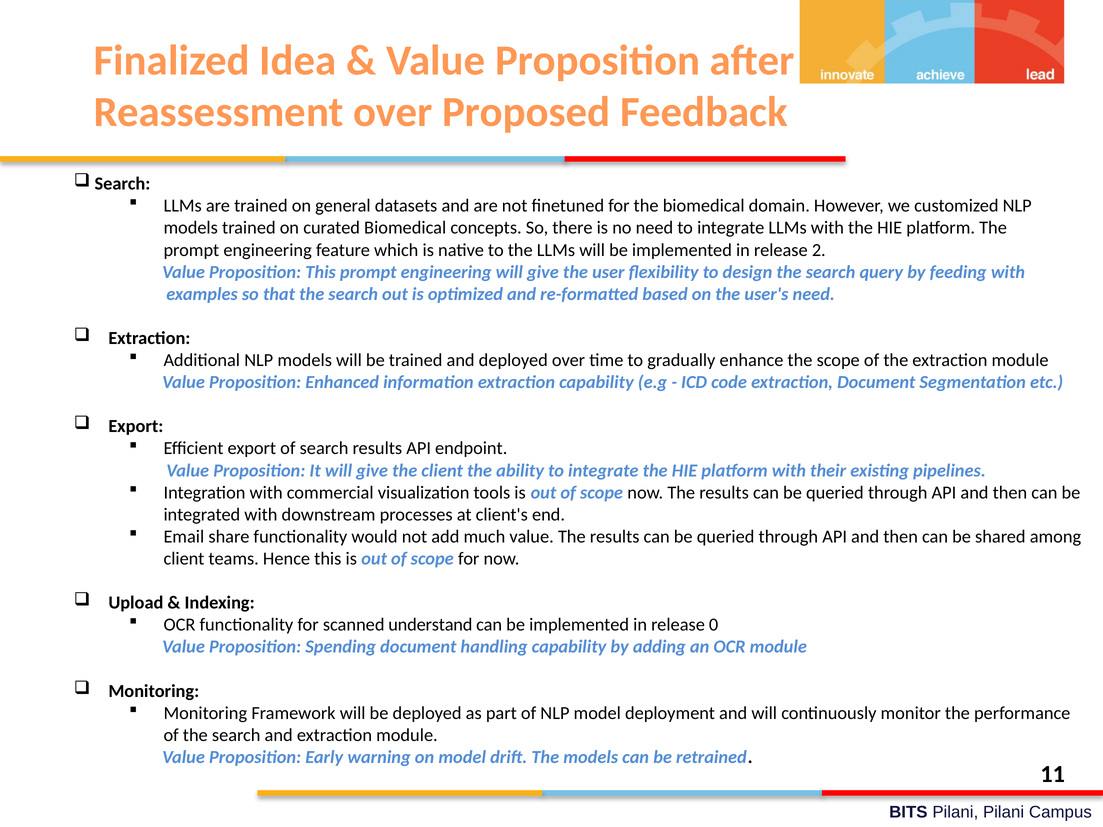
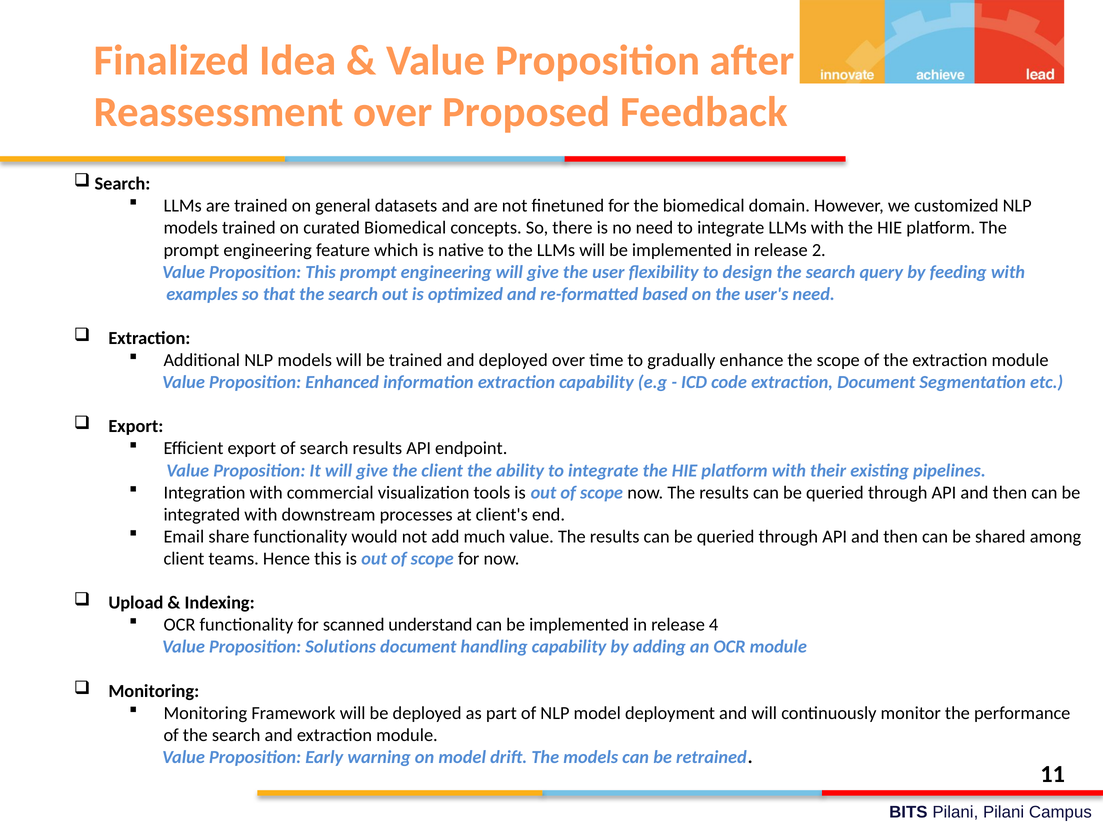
0: 0 -> 4
Spending: Spending -> Solutions
